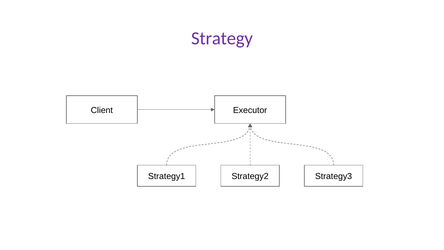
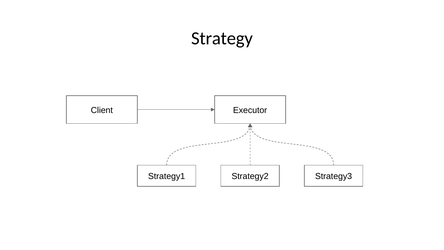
Strategy colour: purple -> black
